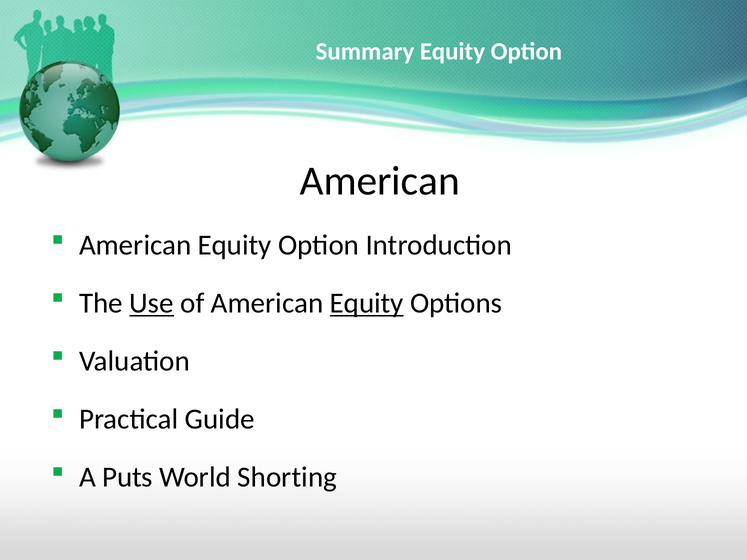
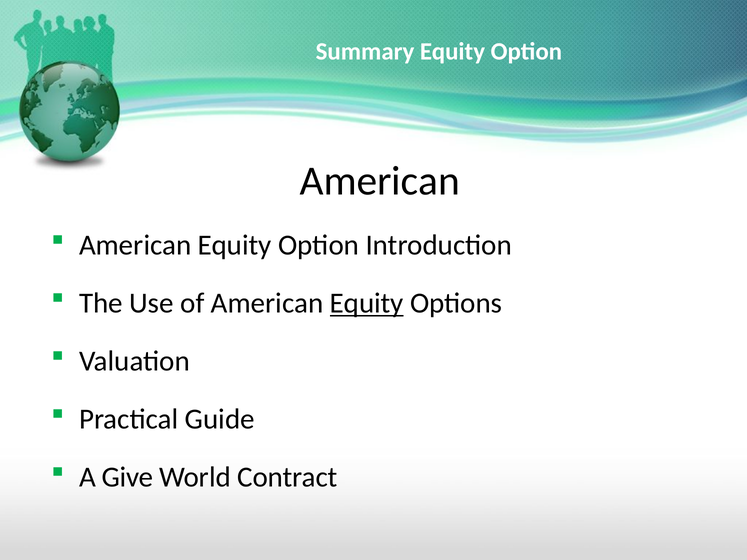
Use underline: present -> none
Puts: Puts -> Give
Shorting: Shorting -> Contract
